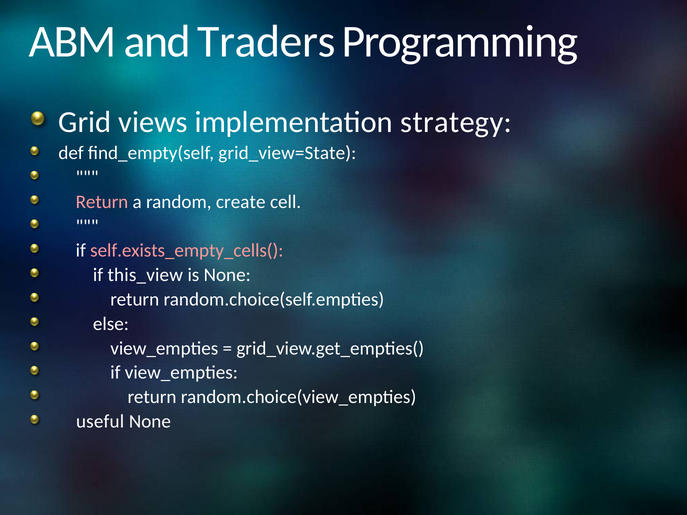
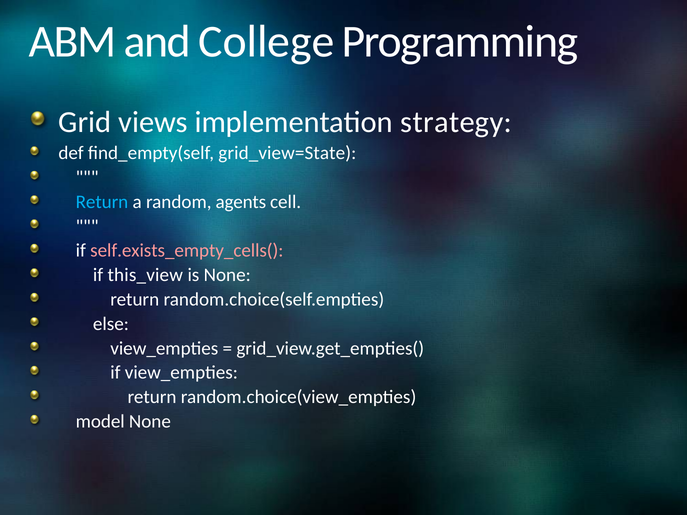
Traders: Traders -> College
Return at (102, 202) colour: pink -> light blue
create: create -> agents
useful: useful -> model
